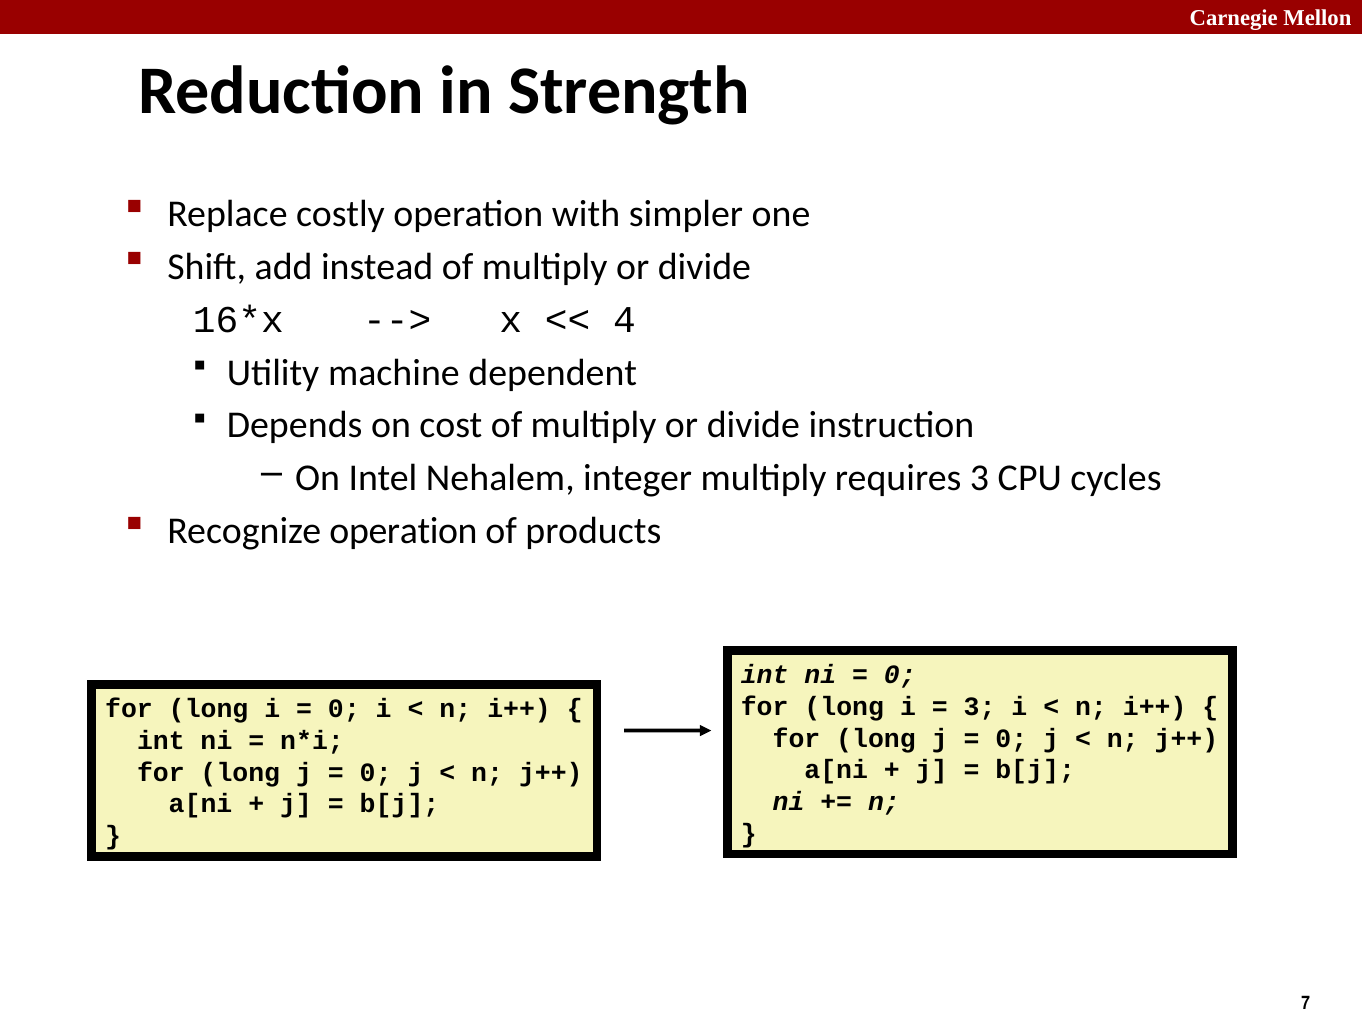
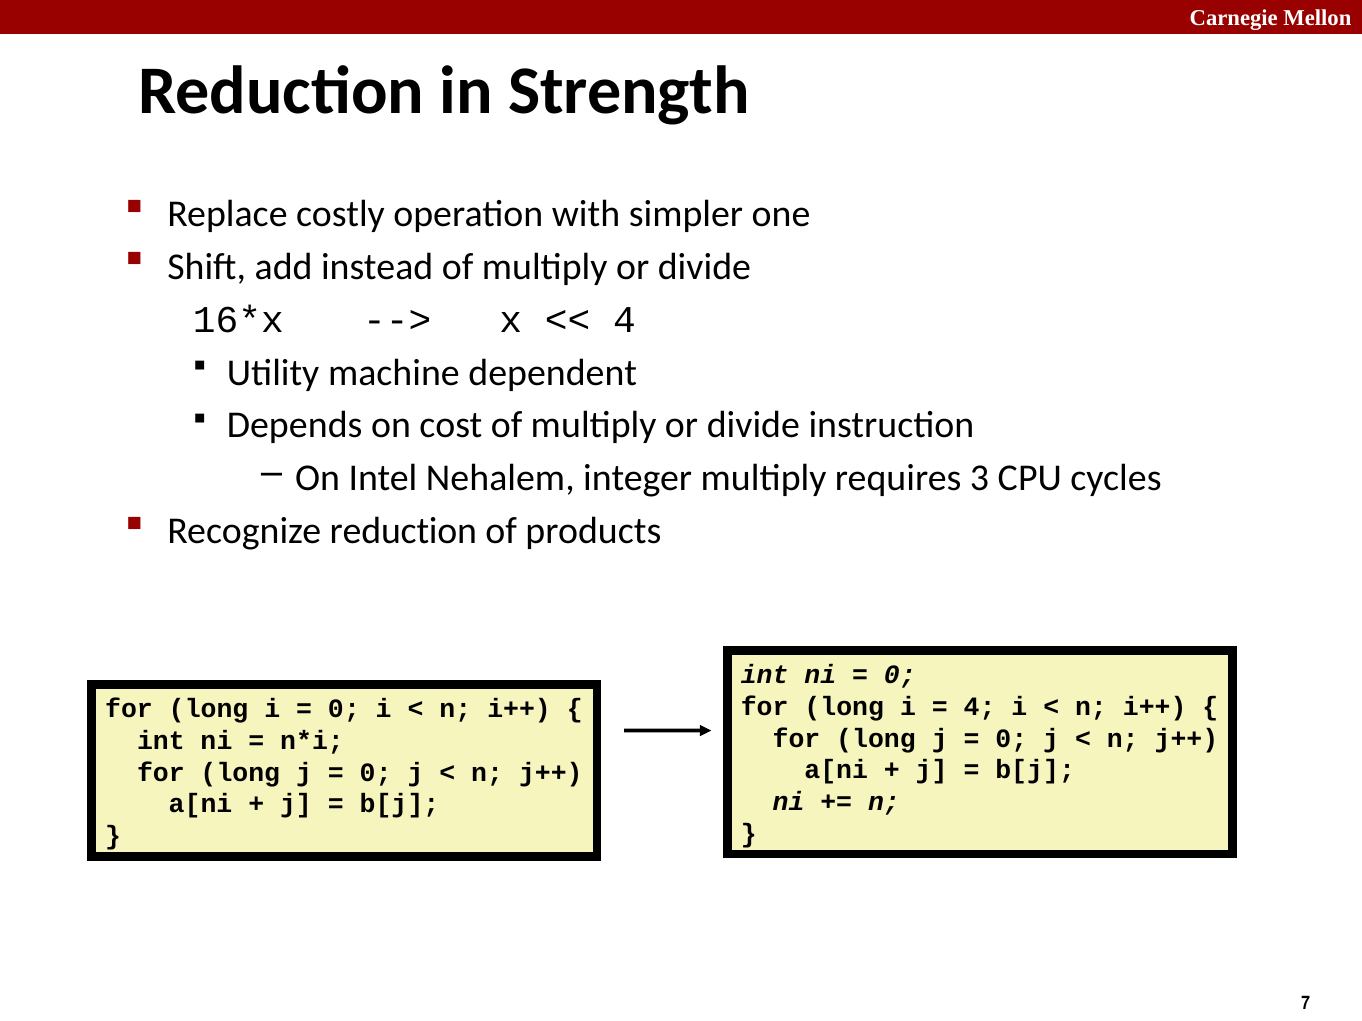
Recognize operation: operation -> reduction
3 at (979, 707): 3 -> 4
